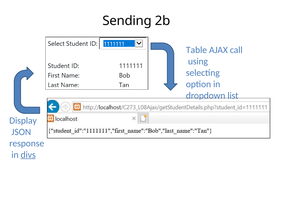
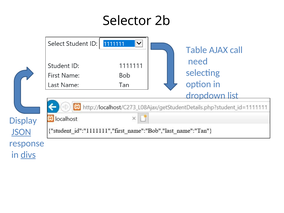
Sending: Sending -> Selector
using: using -> need
JSON underline: none -> present
